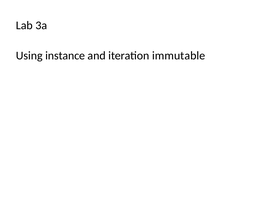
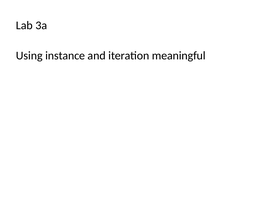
immutable: immutable -> meaningful
